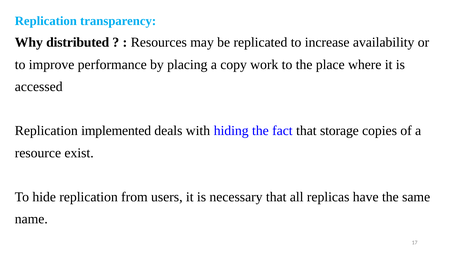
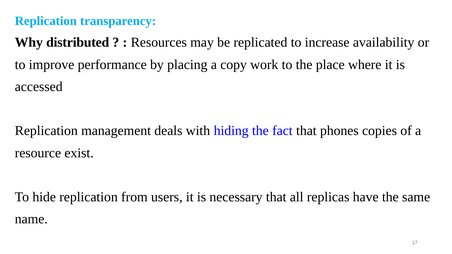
implemented: implemented -> management
storage: storage -> phones
